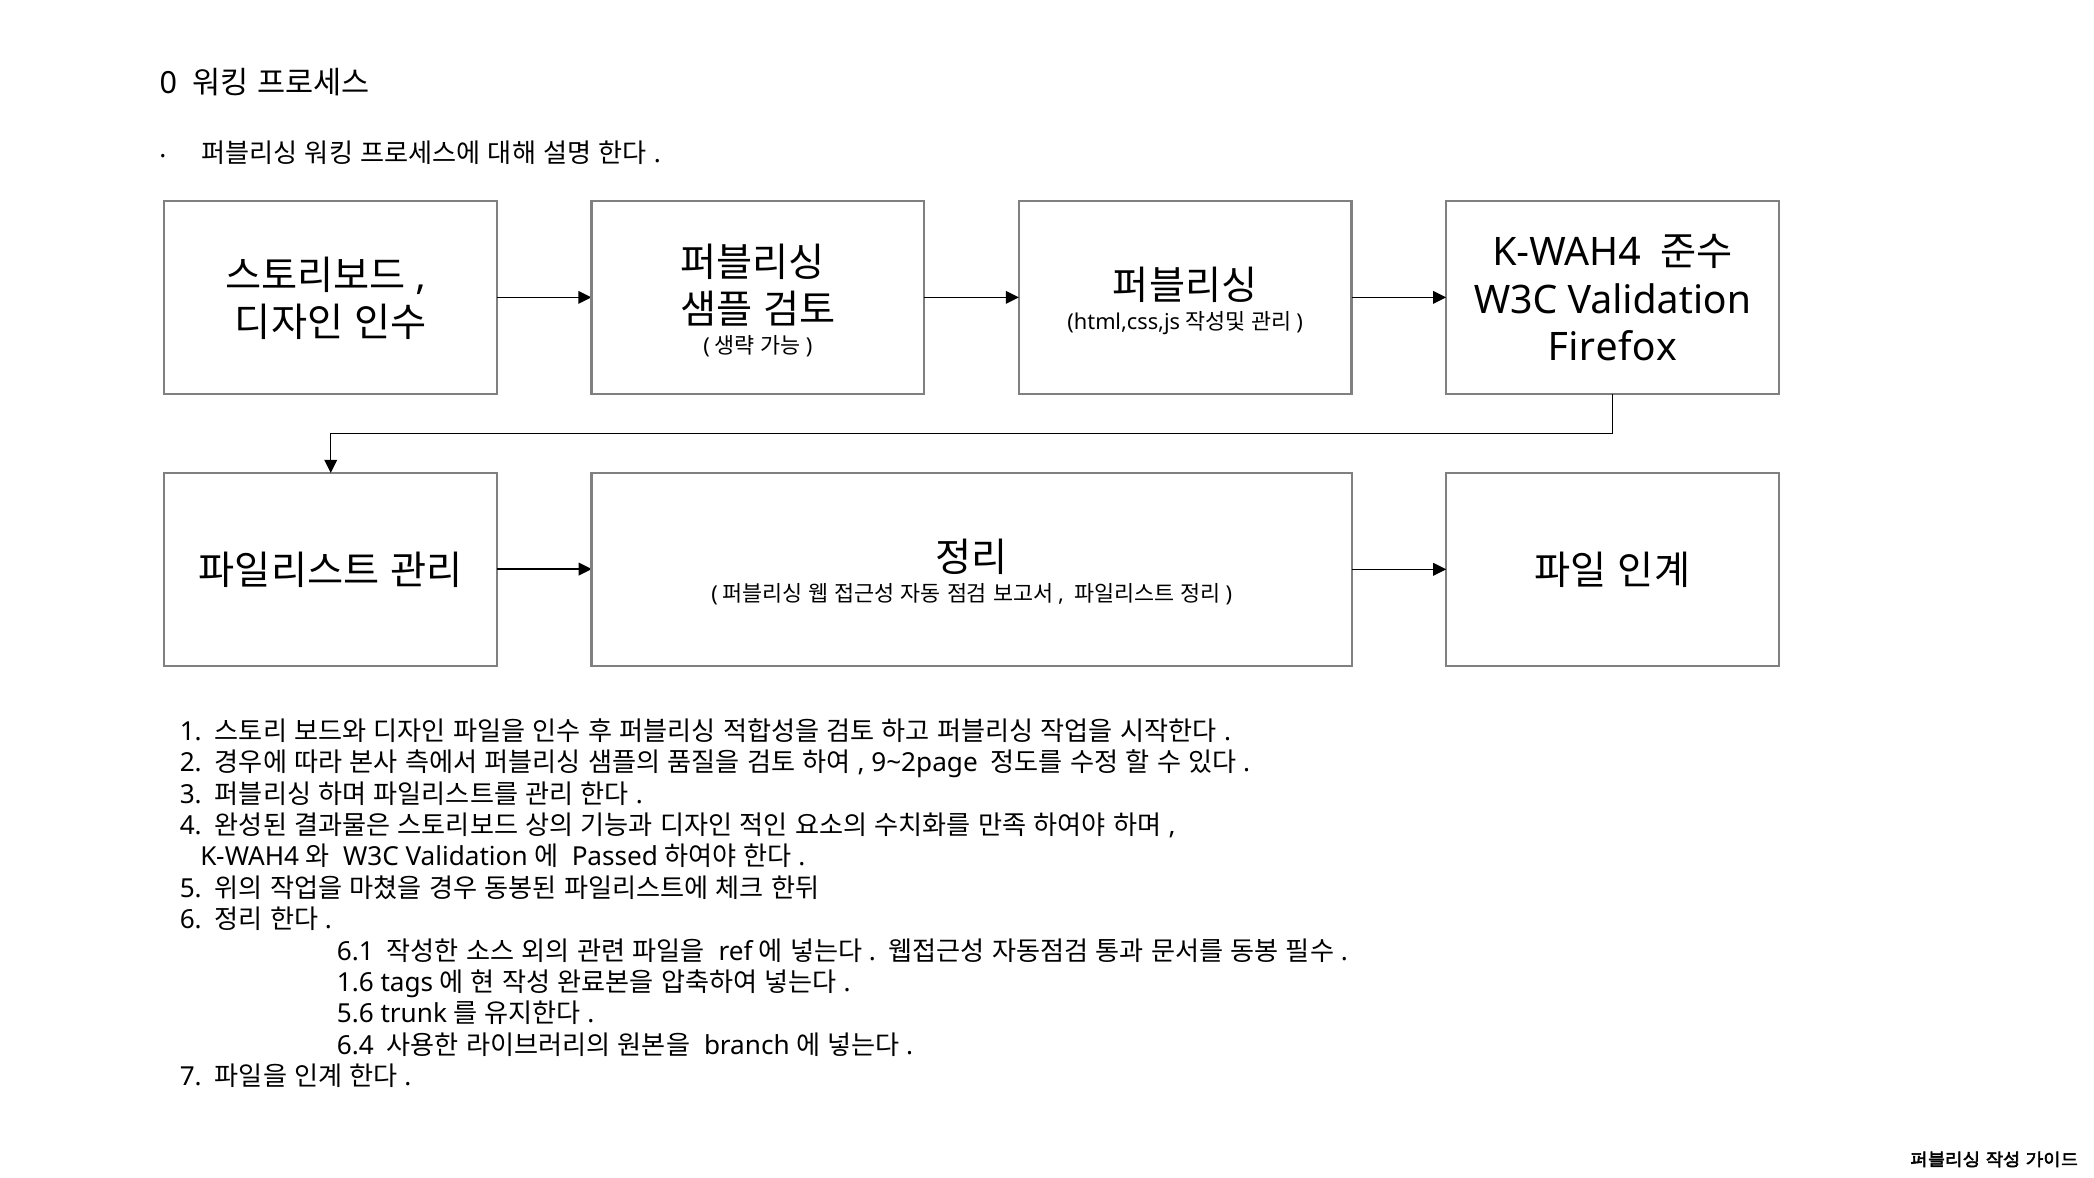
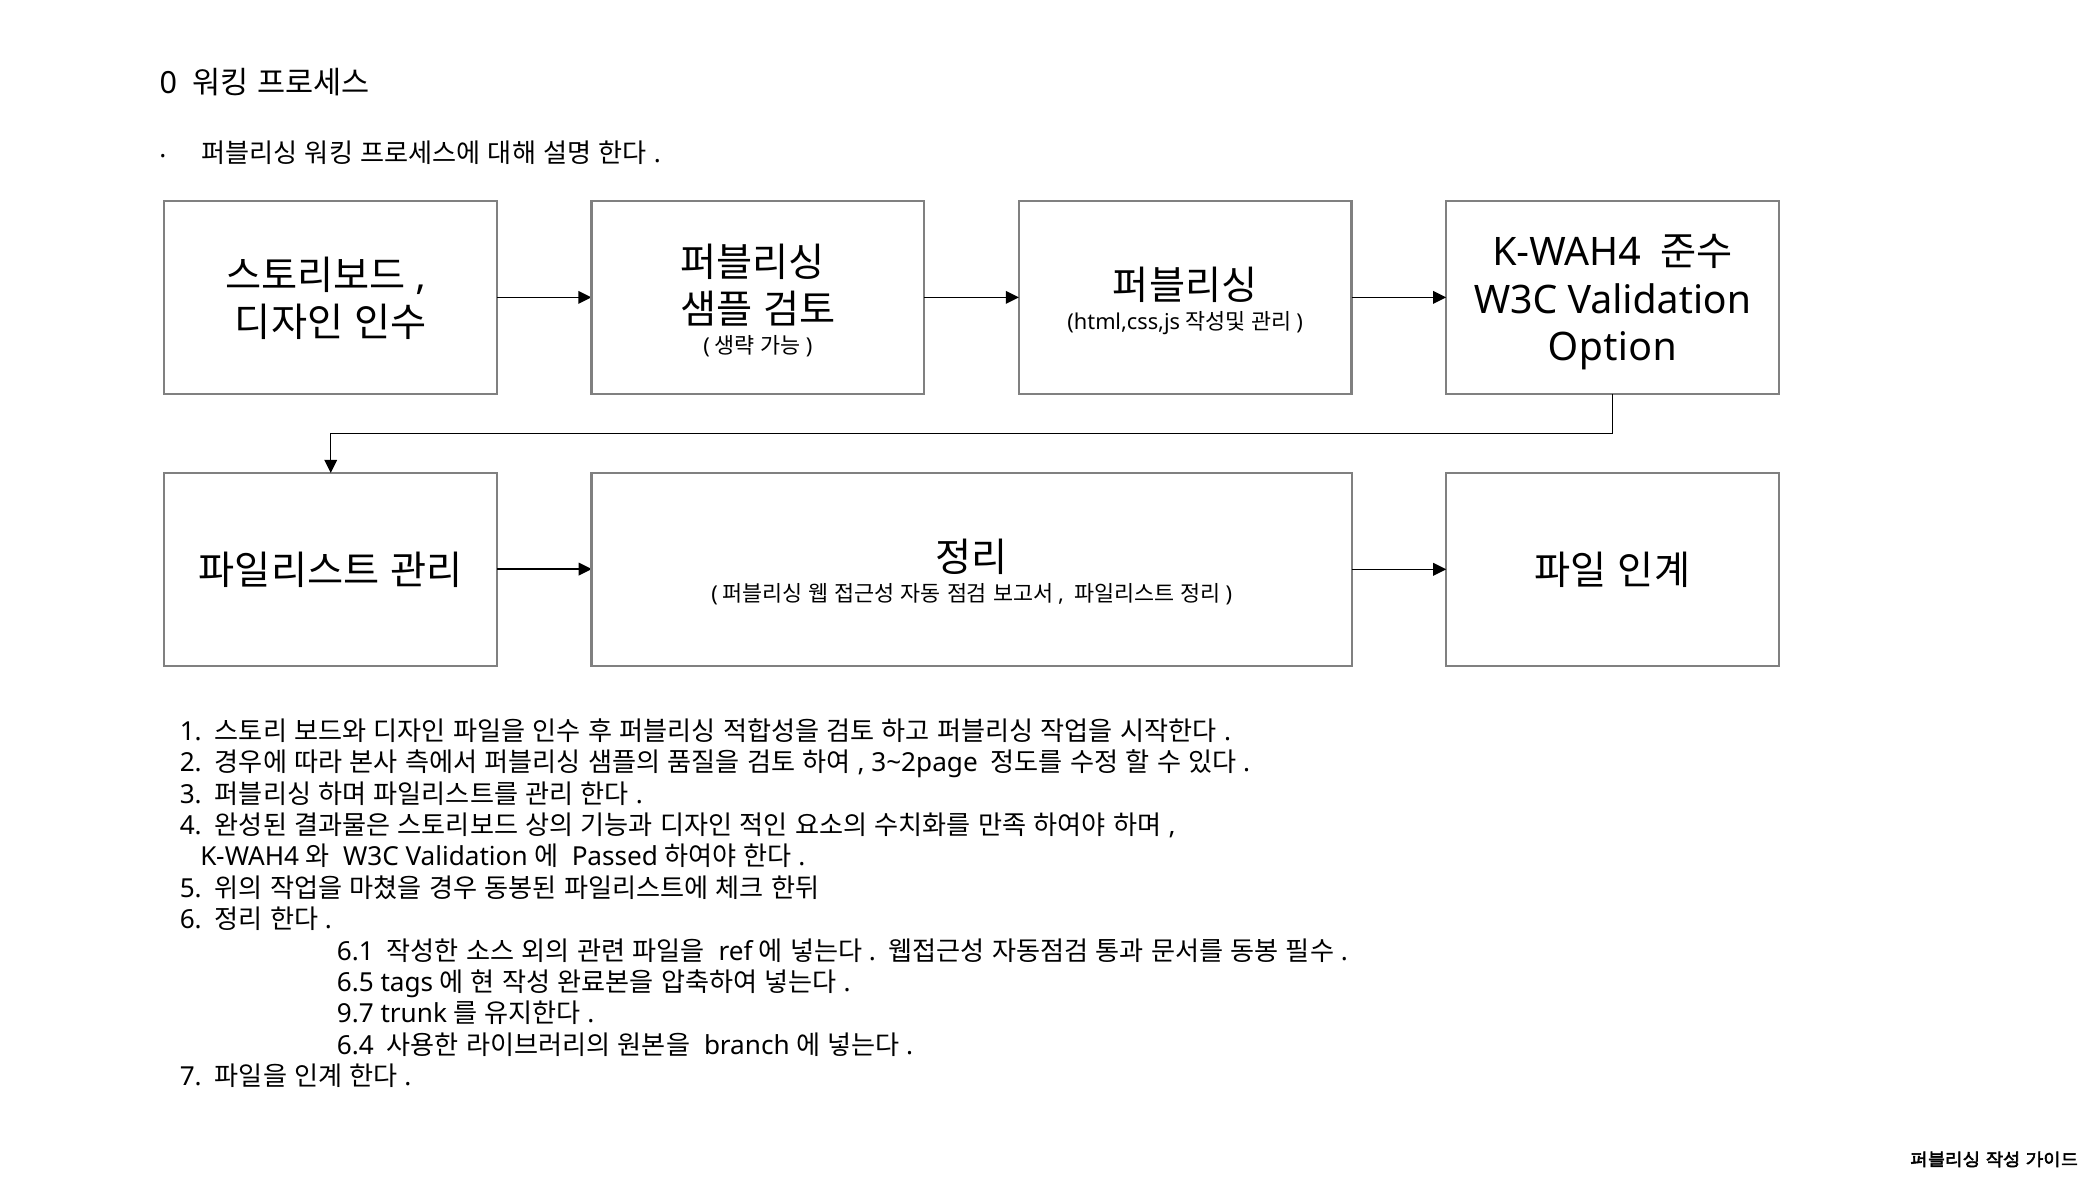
Firefox: Firefox -> Option
9~2page: 9~2page -> 3~2page
1.6: 1.6 -> 6.5
5.6: 5.6 -> 9.7
